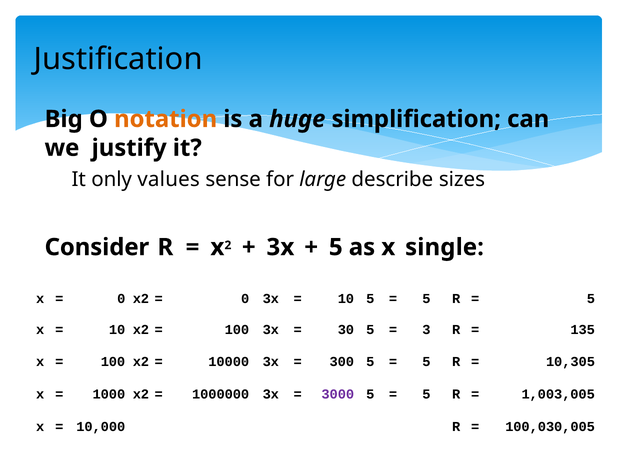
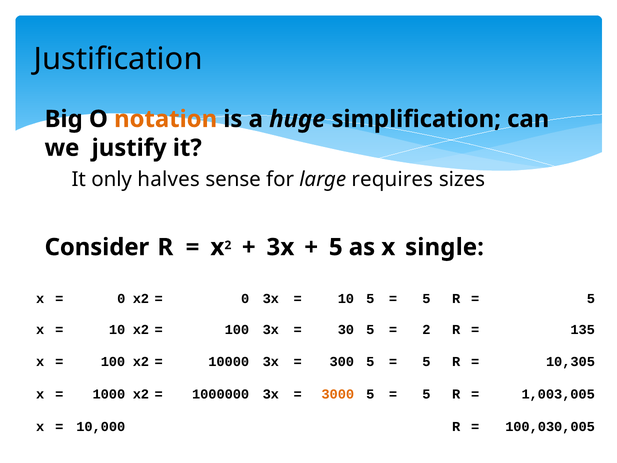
values: values -> halves
describe: describe -> requires
3: 3 -> 2
3000 colour: purple -> orange
